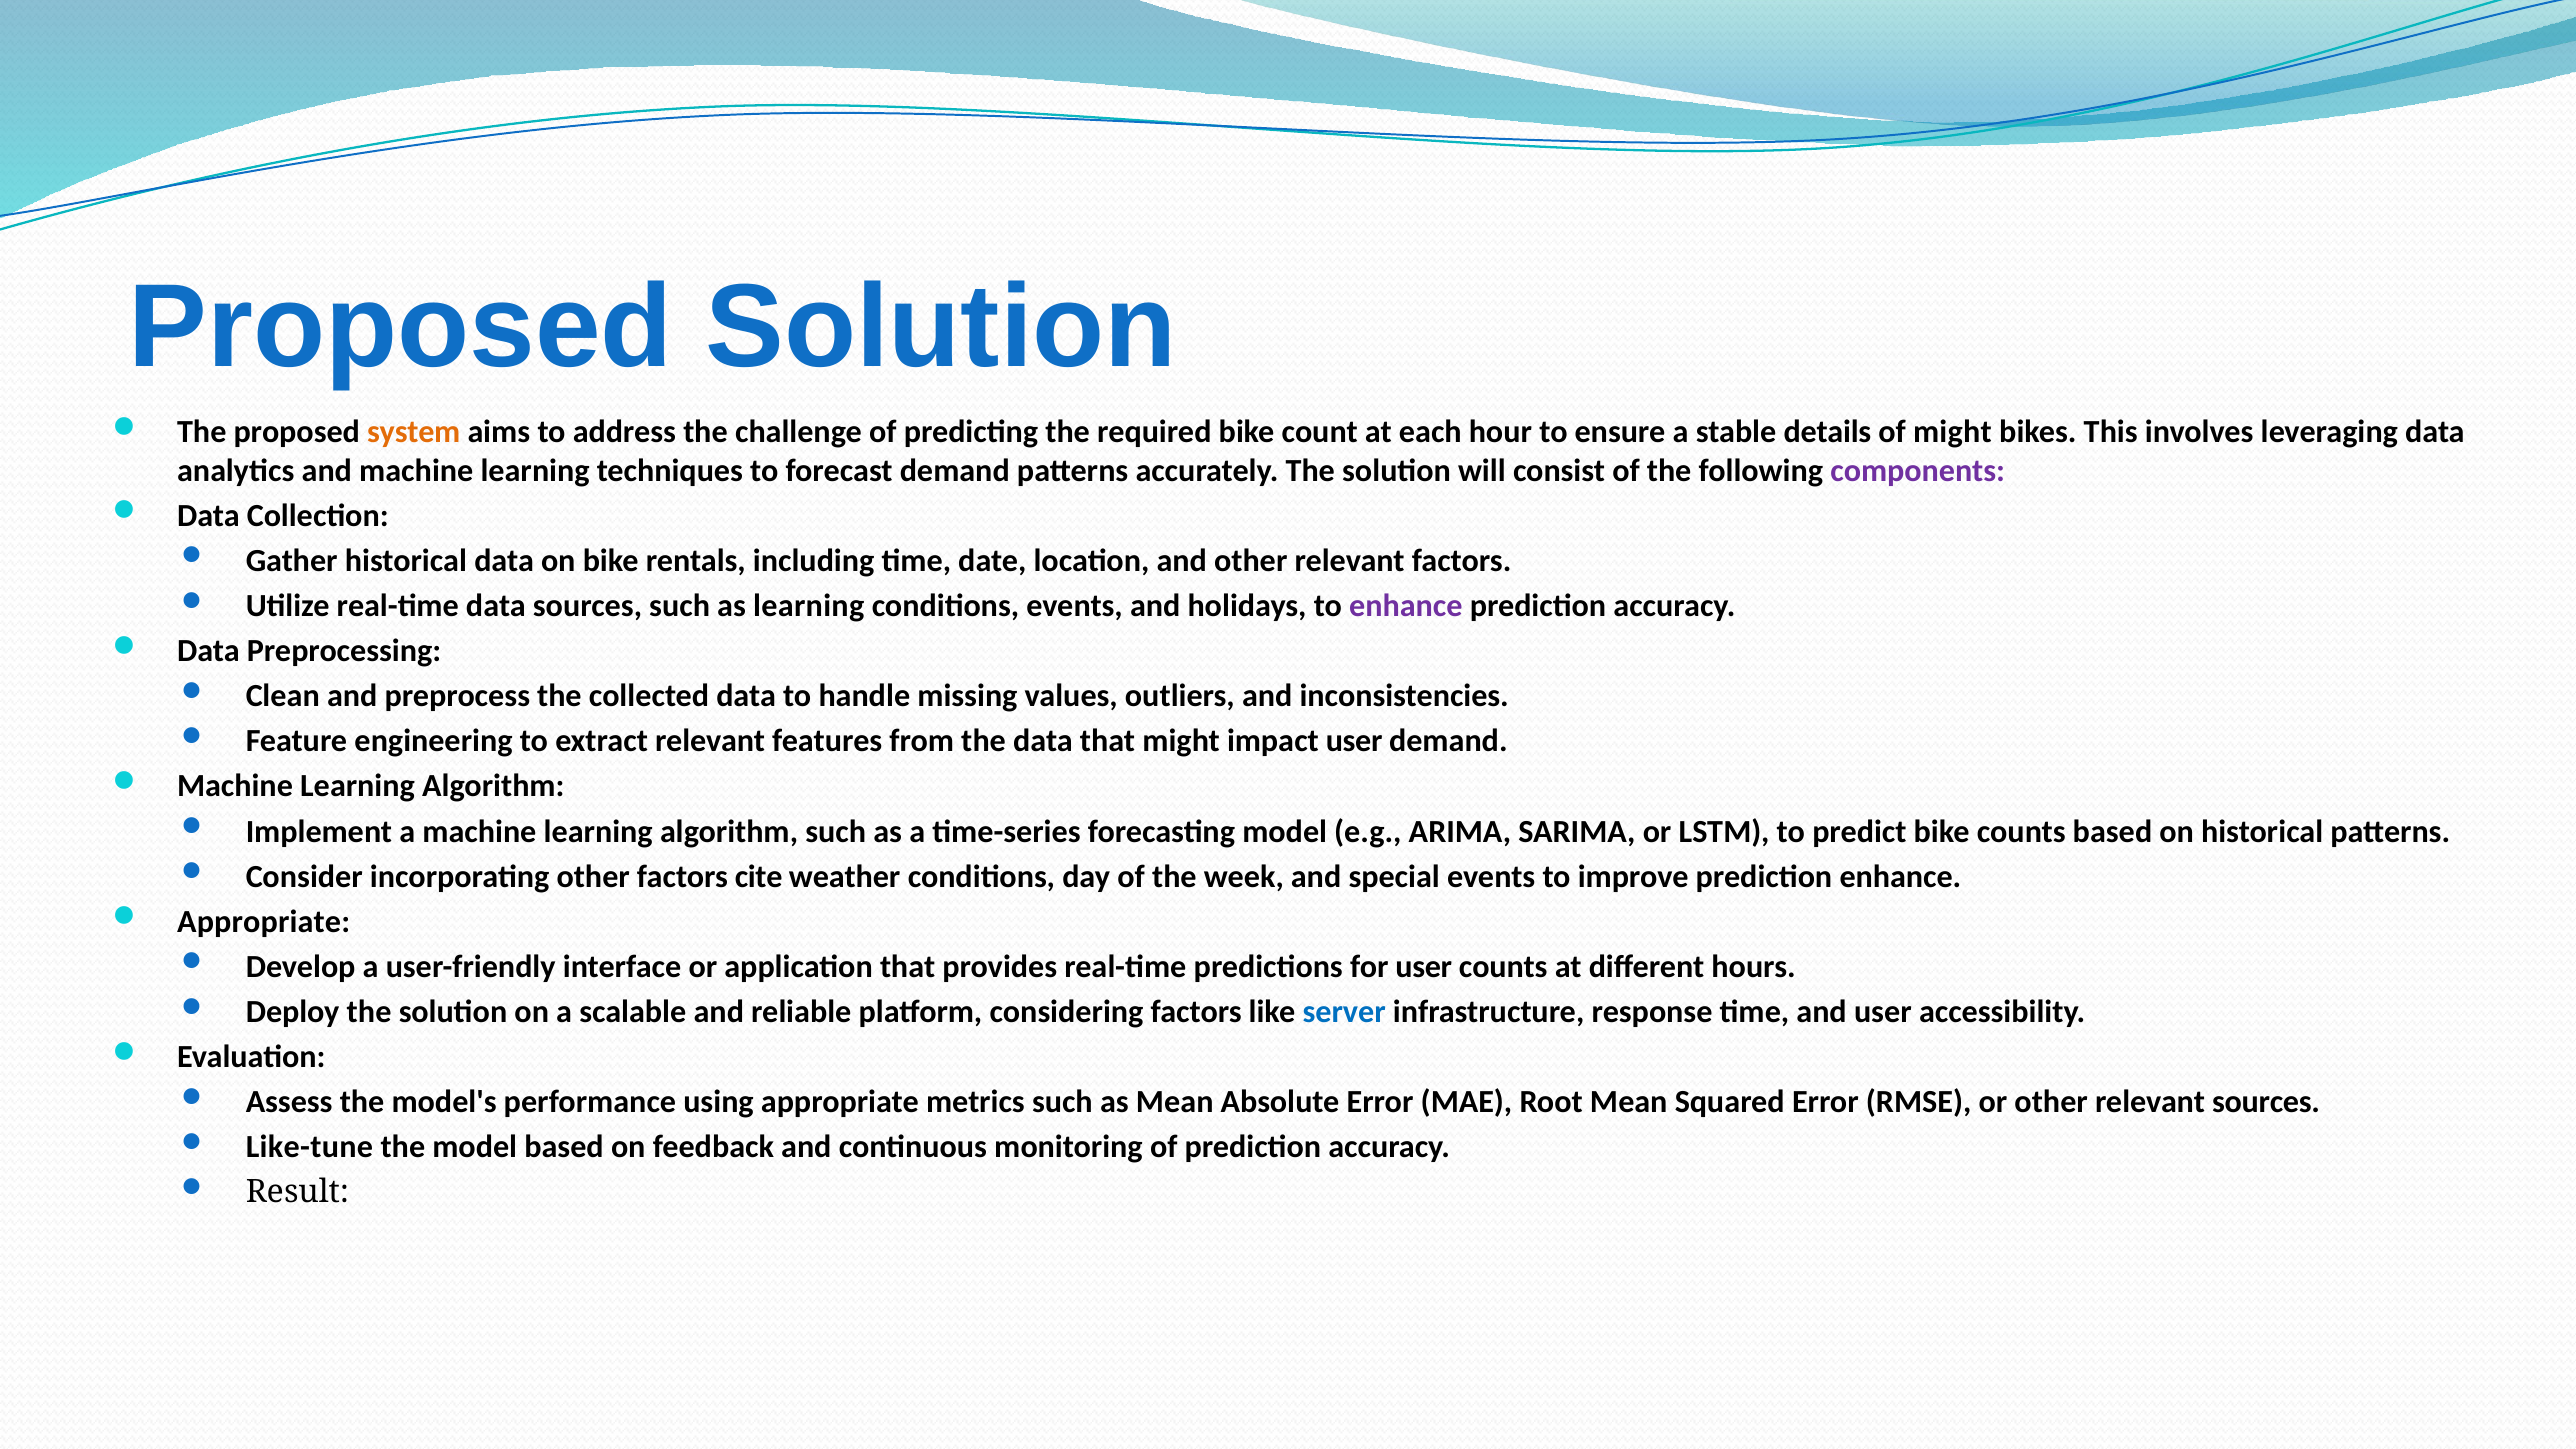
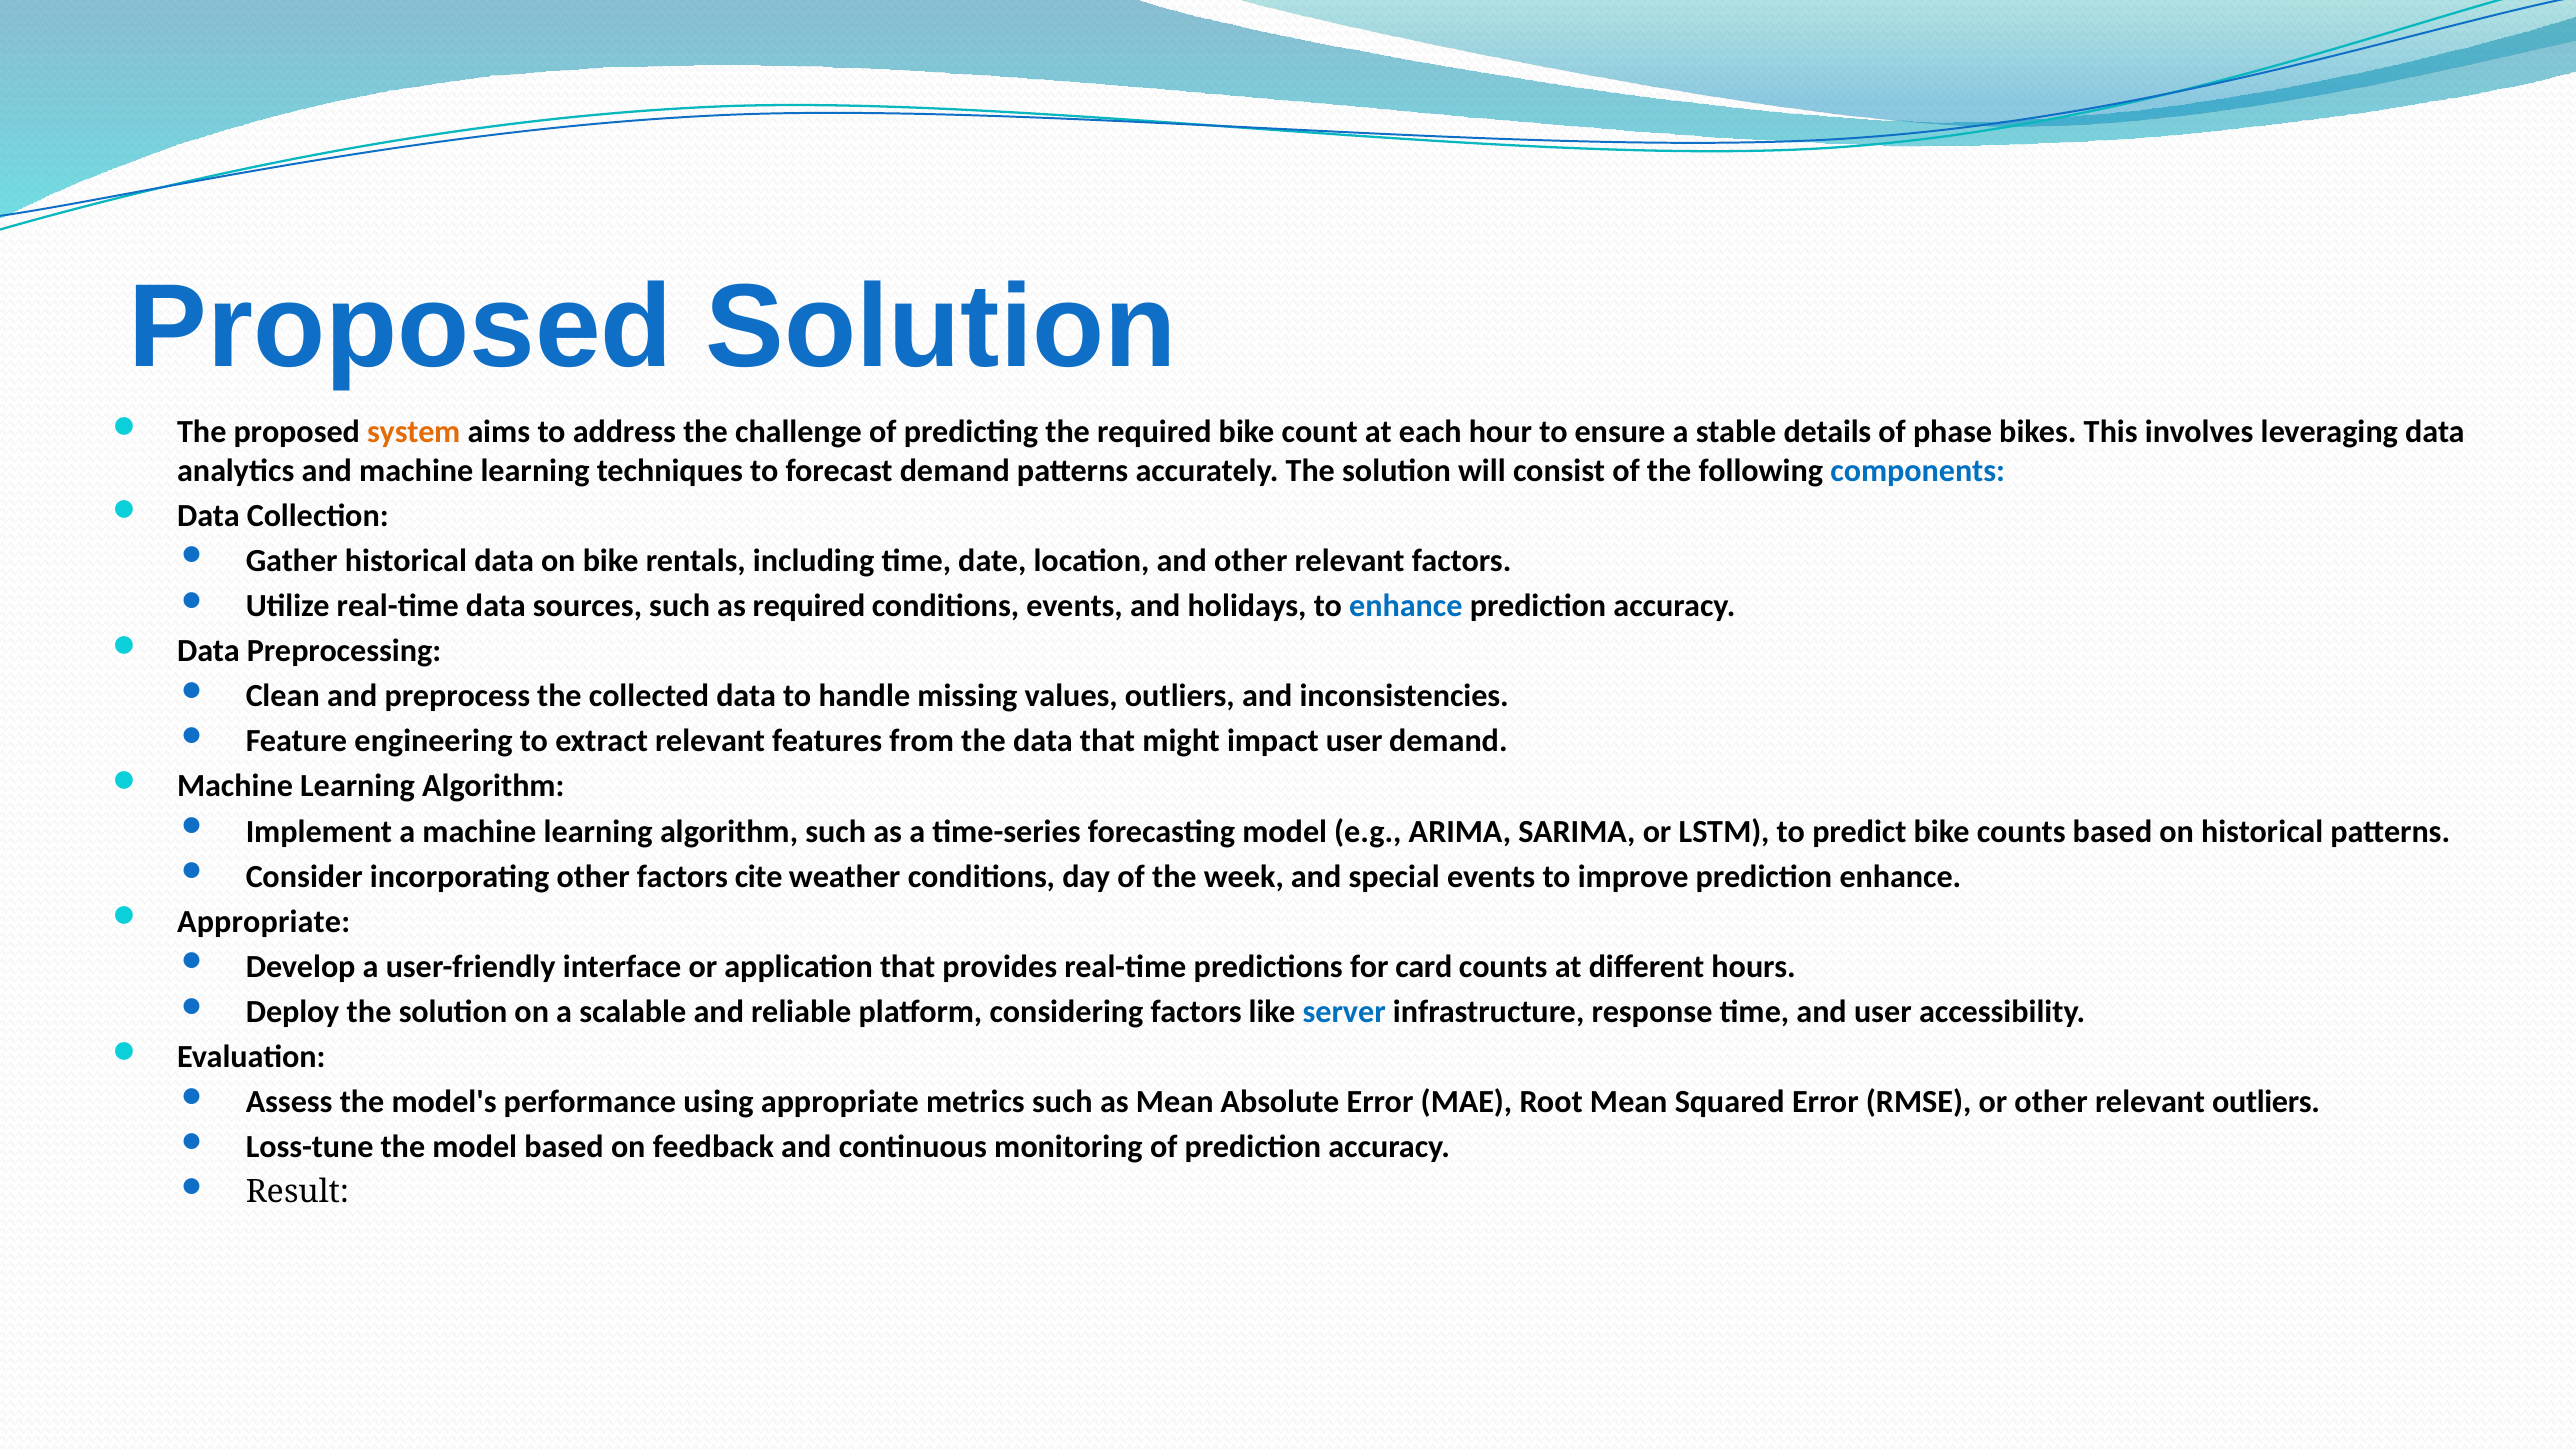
of might: might -> phase
components colour: purple -> blue
as learning: learning -> required
enhance at (1406, 606) colour: purple -> blue
for user: user -> card
relevant sources: sources -> outliers
Like-tune: Like-tune -> Loss-tune
